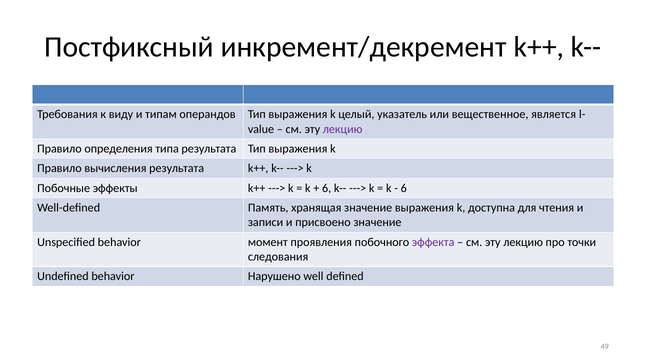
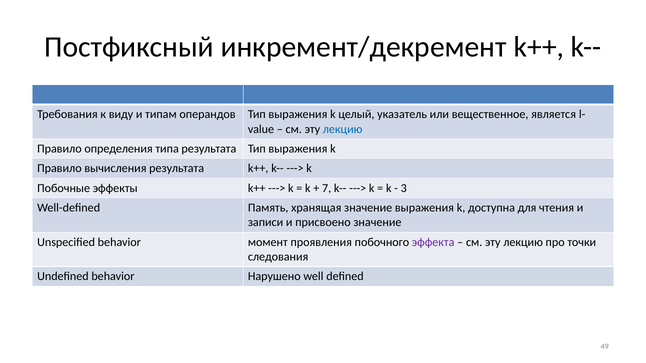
лекцию at (343, 129) colour: purple -> blue
6 at (327, 188): 6 -> 7
6 at (404, 188): 6 -> 3
